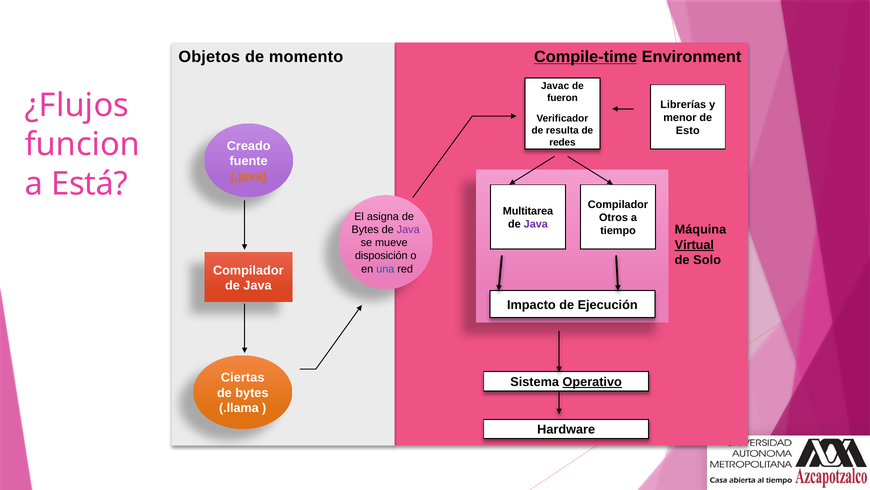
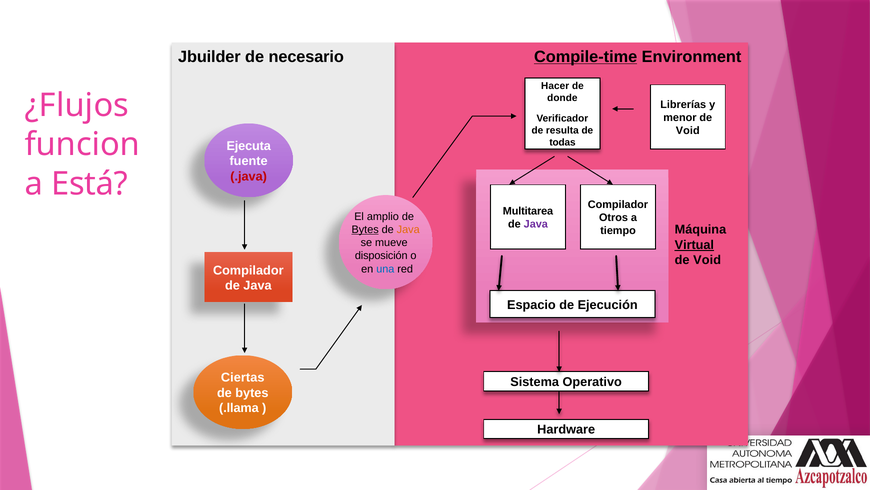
Objetos: Objetos -> Jbuilder
momento: momento -> necesario
Javac: Javac -> Hacer
fueron: fueron -> donde
Esto at (688, 131): Esto -> Void
redes: redes -> todas
Creado: Creado -> Ejecuta
.java colour: orange -> red
asigna: asigna -> amplio
Bytes at (365, 229) underline: none -> present
Java at (408, 229) colour: purple -> orange
Solo at (707, 260): Solo -> Void
Impacto: Impacto -> Espacio
Operativo underline: present -> none
